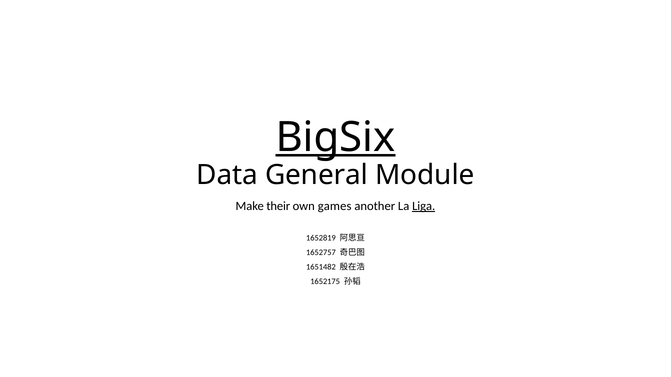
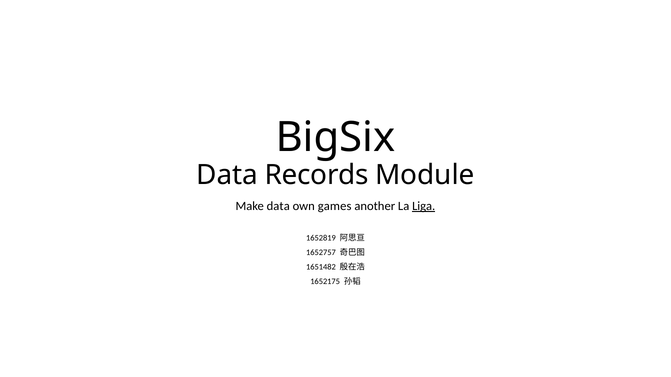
BigSix underline: present -> none
General: General -> Records
Make their: their -> data
